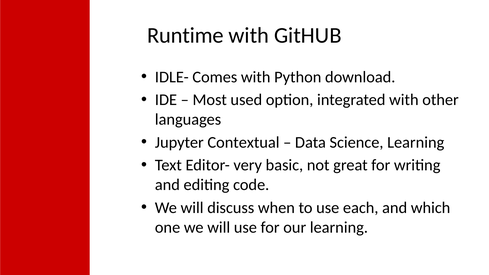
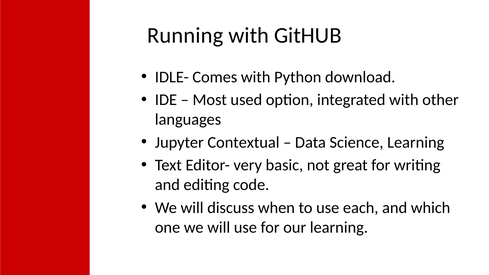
Runtime: Runtime -> Running
